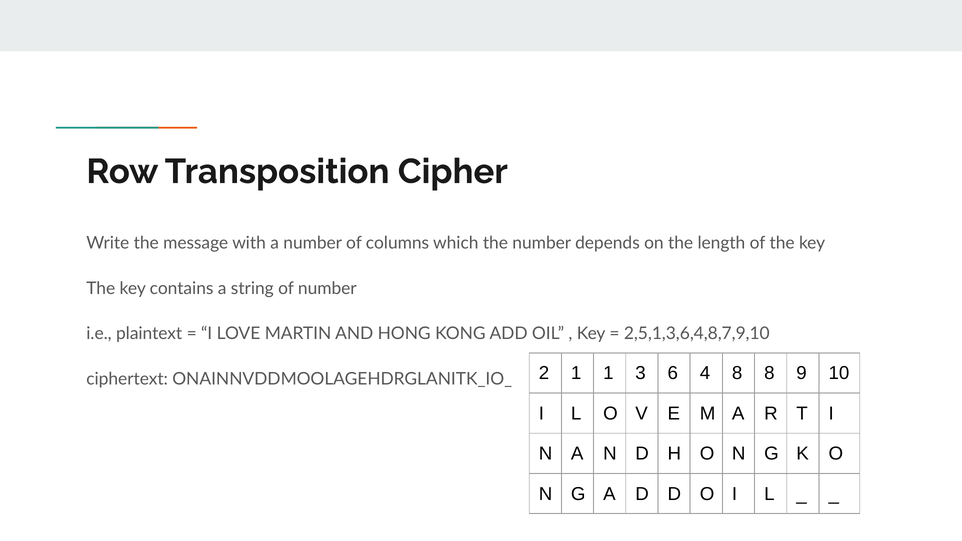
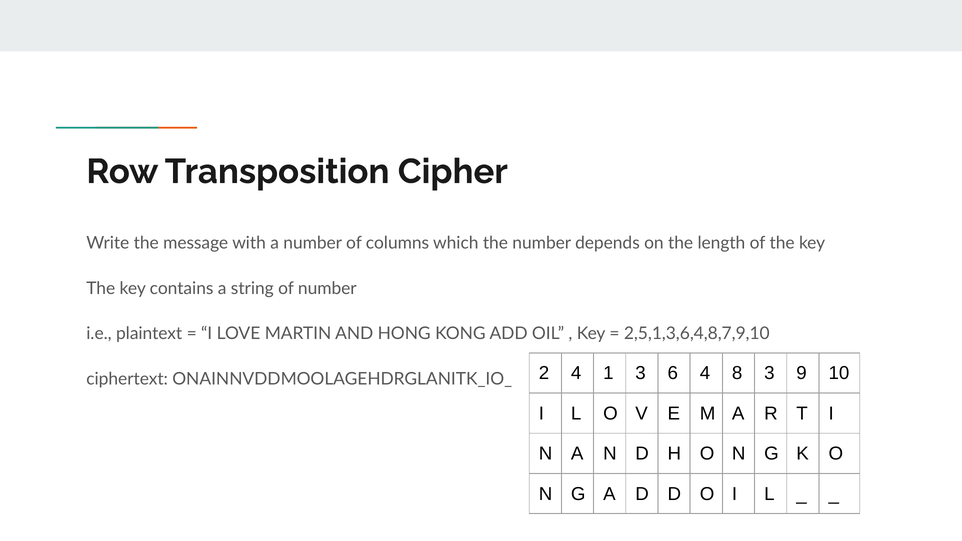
2 1: 1 -> 4
8 8: 8 -> 3
